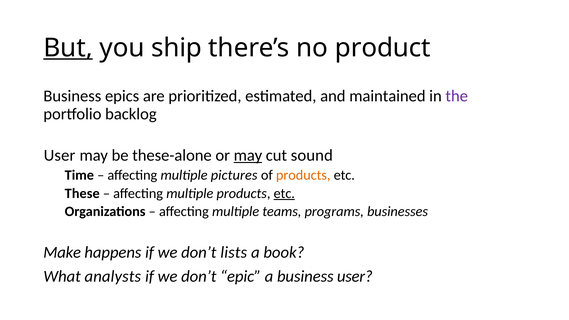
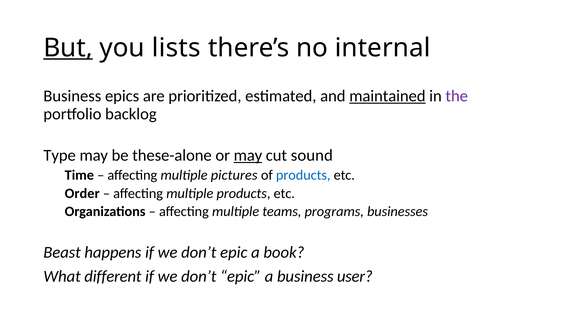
ship: ship -> lists
product: product -> internal
maintained underline: none -> present
User at (59, 155): User -> Type
products at (303, 175) colour: orange -> blue
These: These -> Order
etc at (284, 193) underline: present -> none
Make: Make -> Beast
lists at (234, 253): lists -> epic
analysts: analysts -> different
